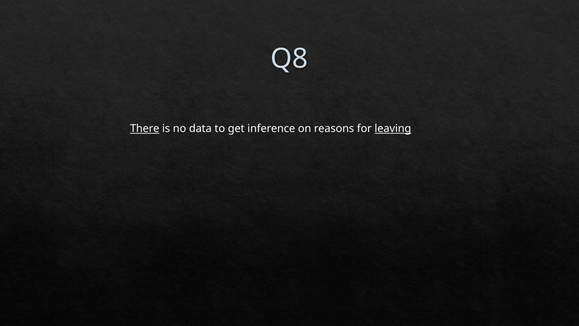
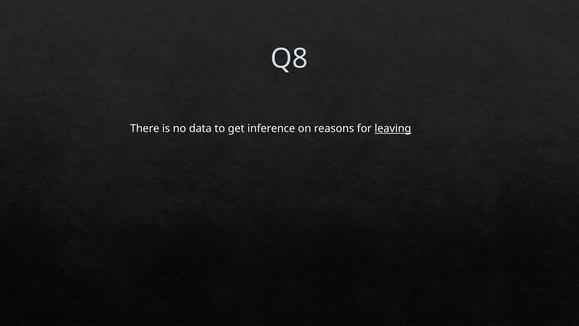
There underline: present -> none
